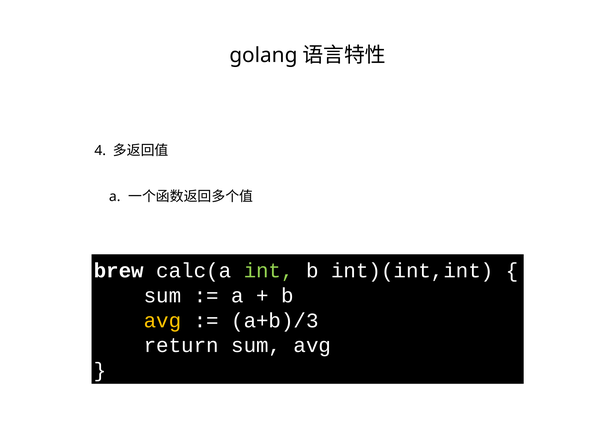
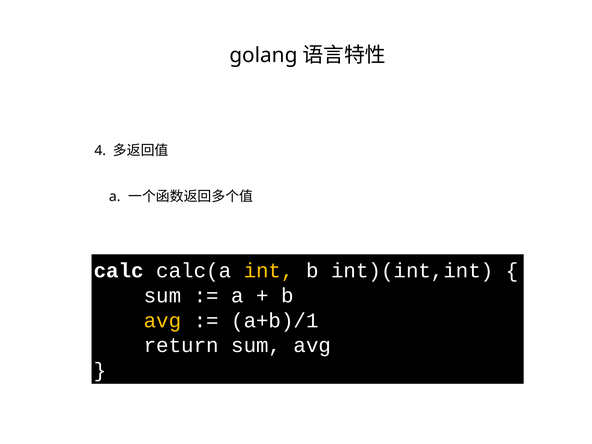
brew: brew -> calc
int colour: light green -> yellow
a+b)/3: a+b)/3 -> a+b)/1
